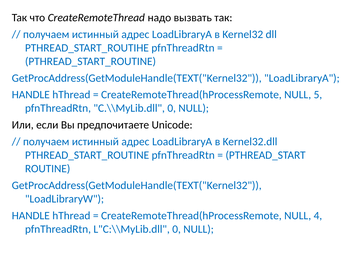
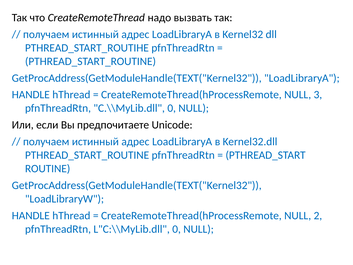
5: 5 -> 3
4: 4 -> 2
